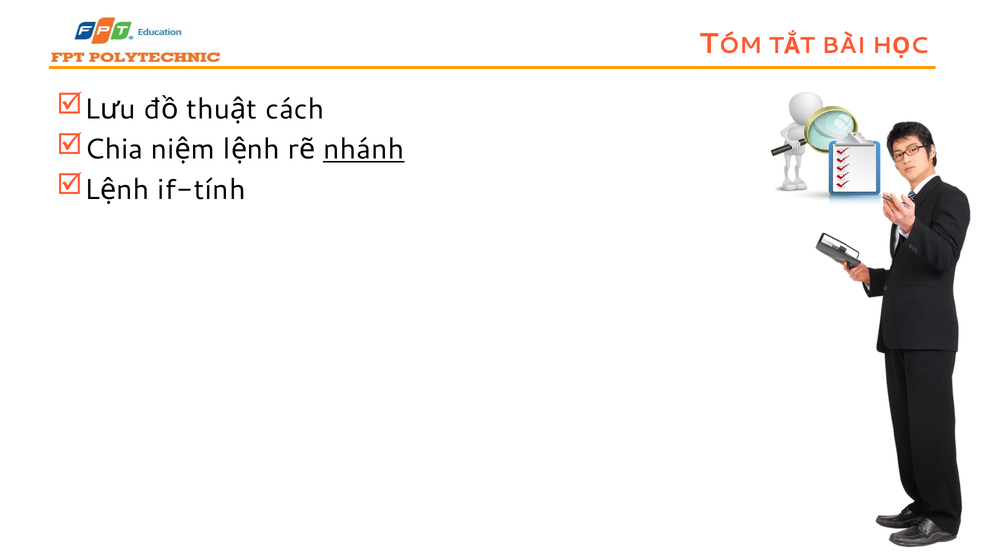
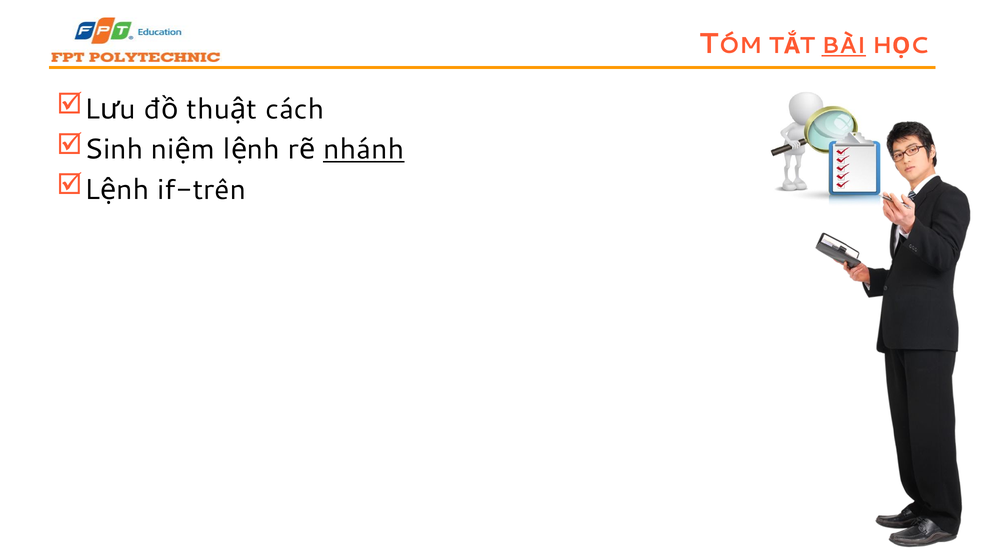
BÀI underline: none -> present
Chia: Chia -> Sinh
if-tính: if-tính -> if-trên
